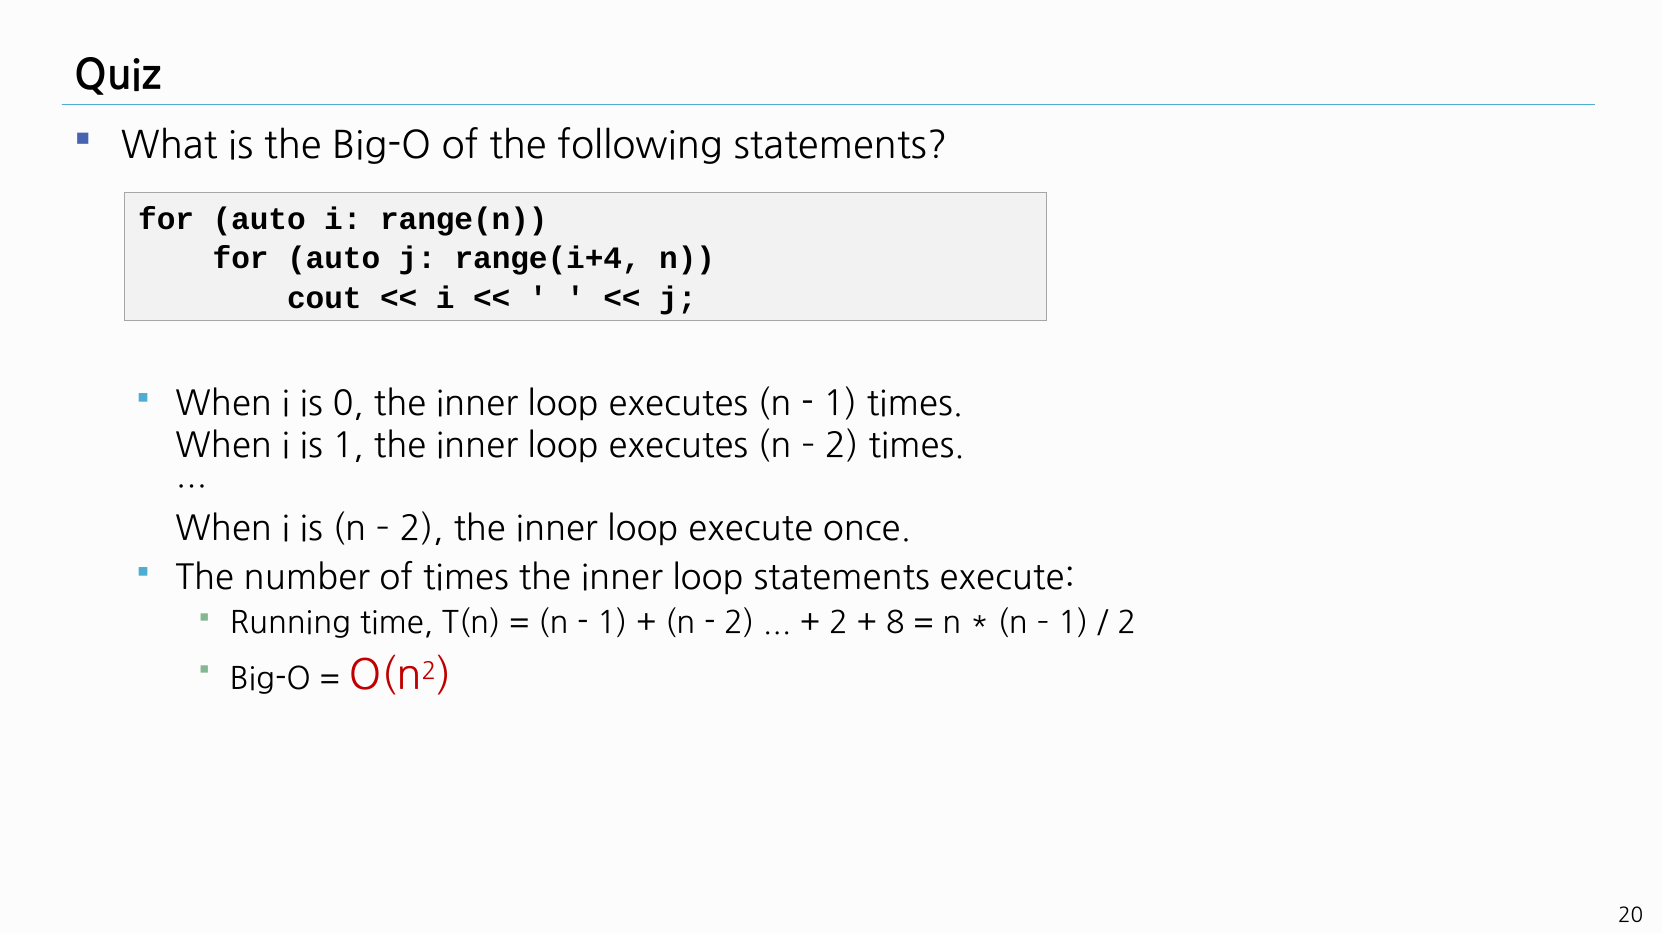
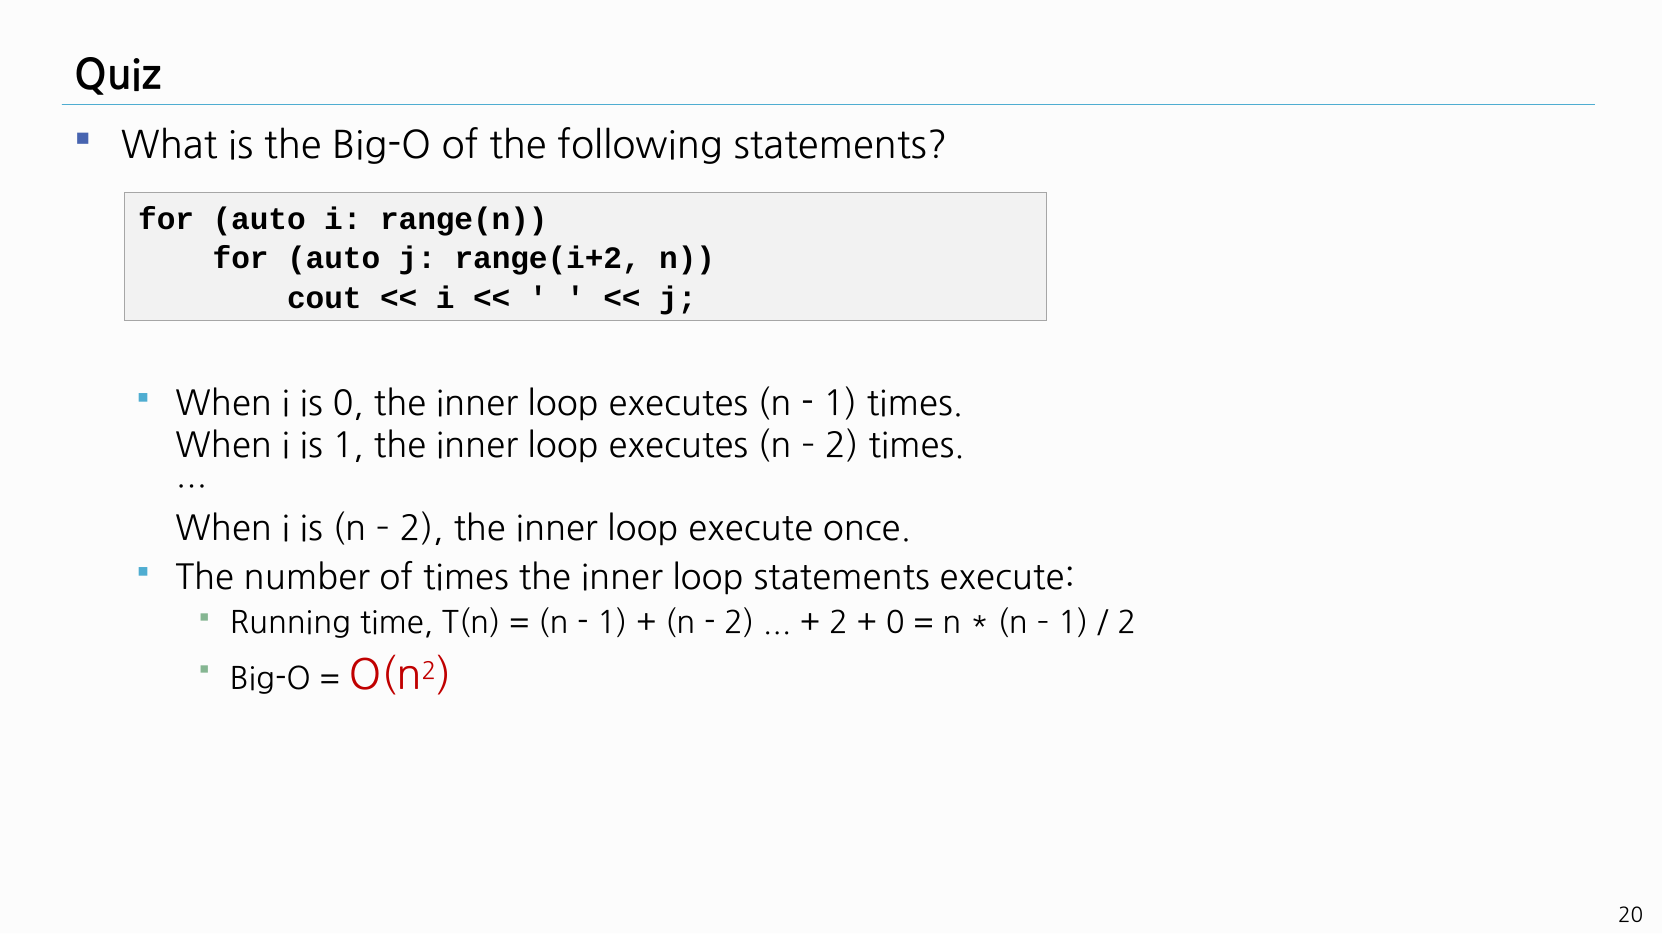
range(i+4: range(i+4 -> range(i+2
8 at (895, 623): 8 -> 0
